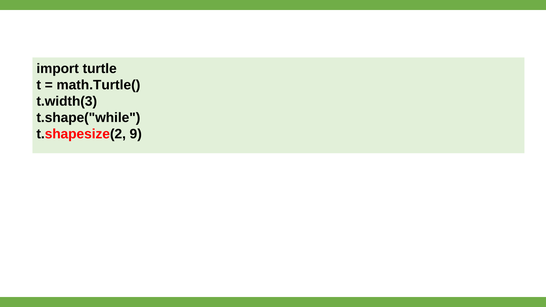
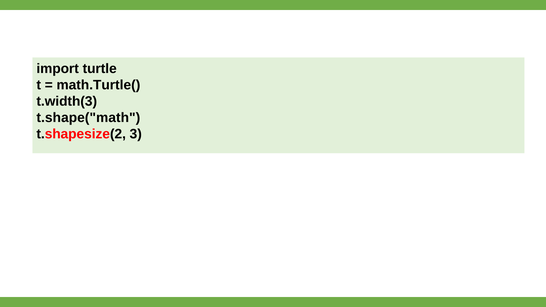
t.shape("while: t.shape("while -> t.shape("math
9: 9 -> 3
